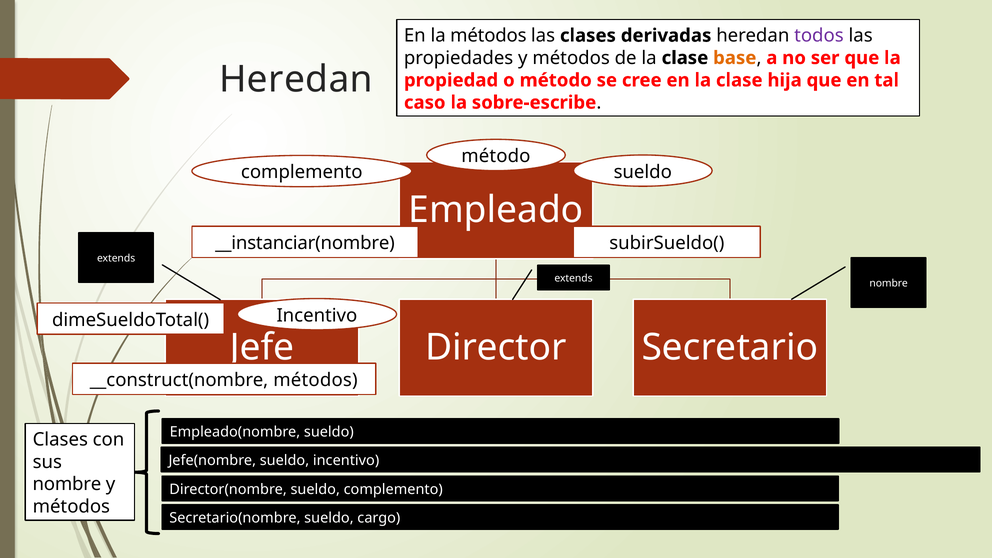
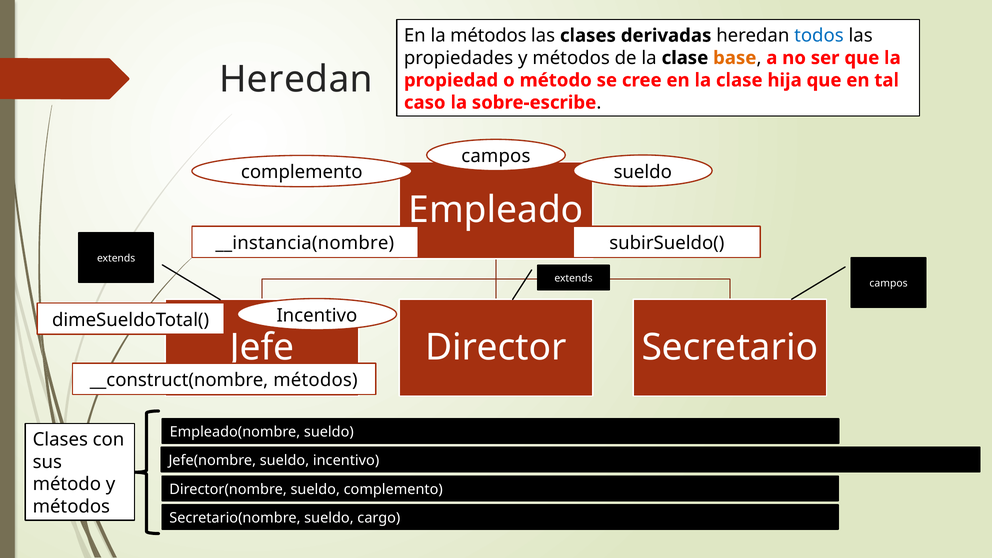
todos colour: purple -> blue
método at (496, 156): método -> campos
__instanciar(nombre: __instanciar(nombre -> __instancia(nombre
nombre at (889, 283): nombre -> campos
nombre at (67, 484): nombre -> método
